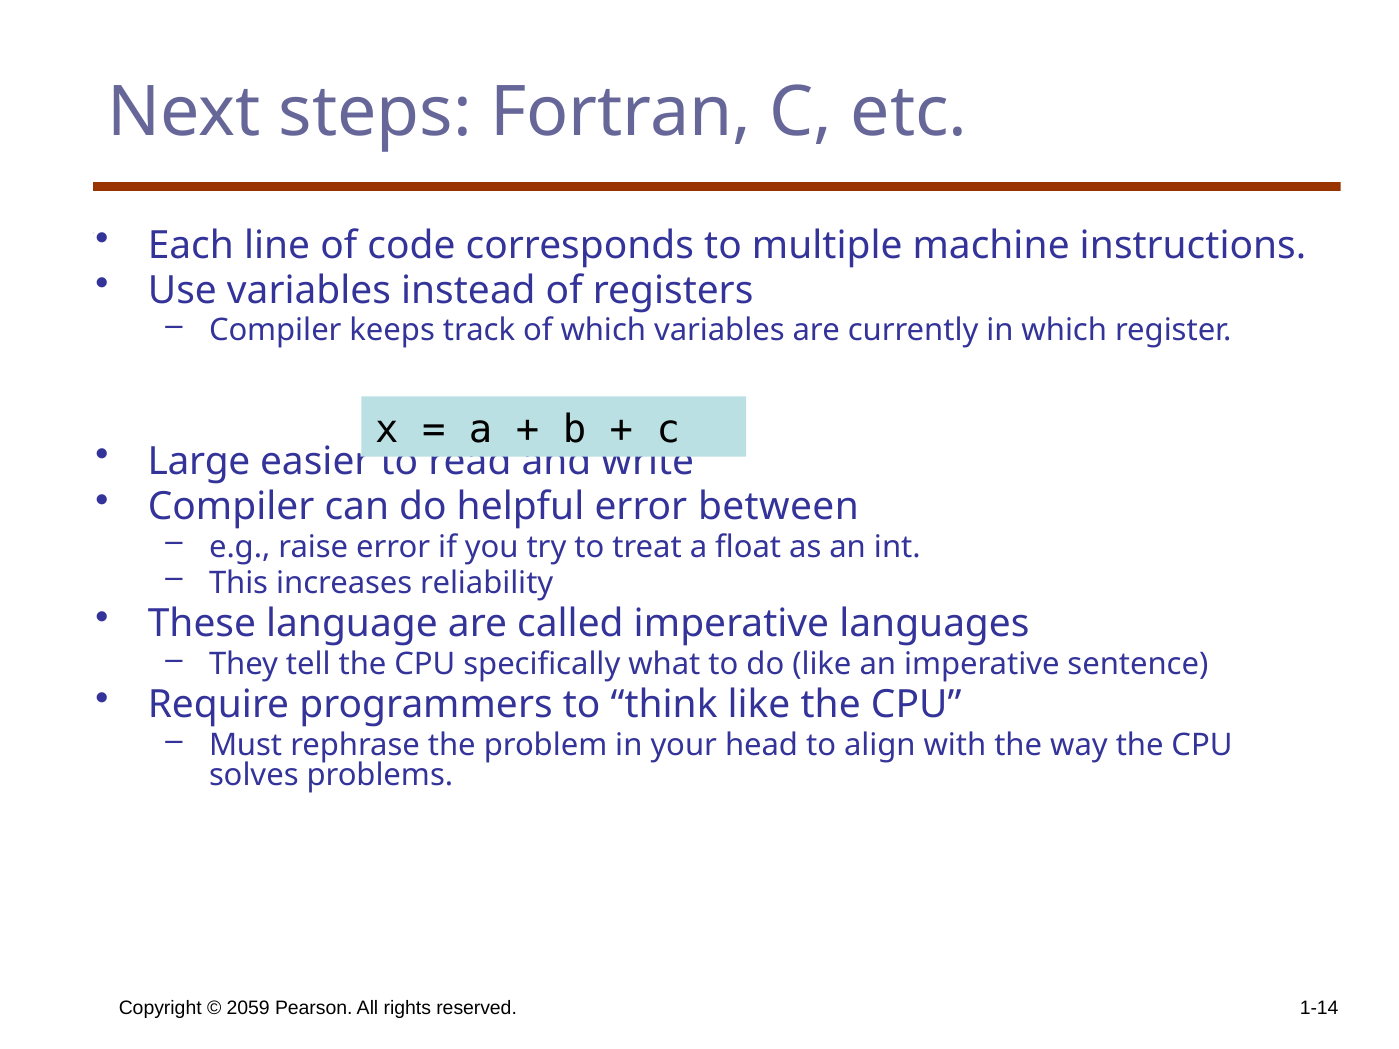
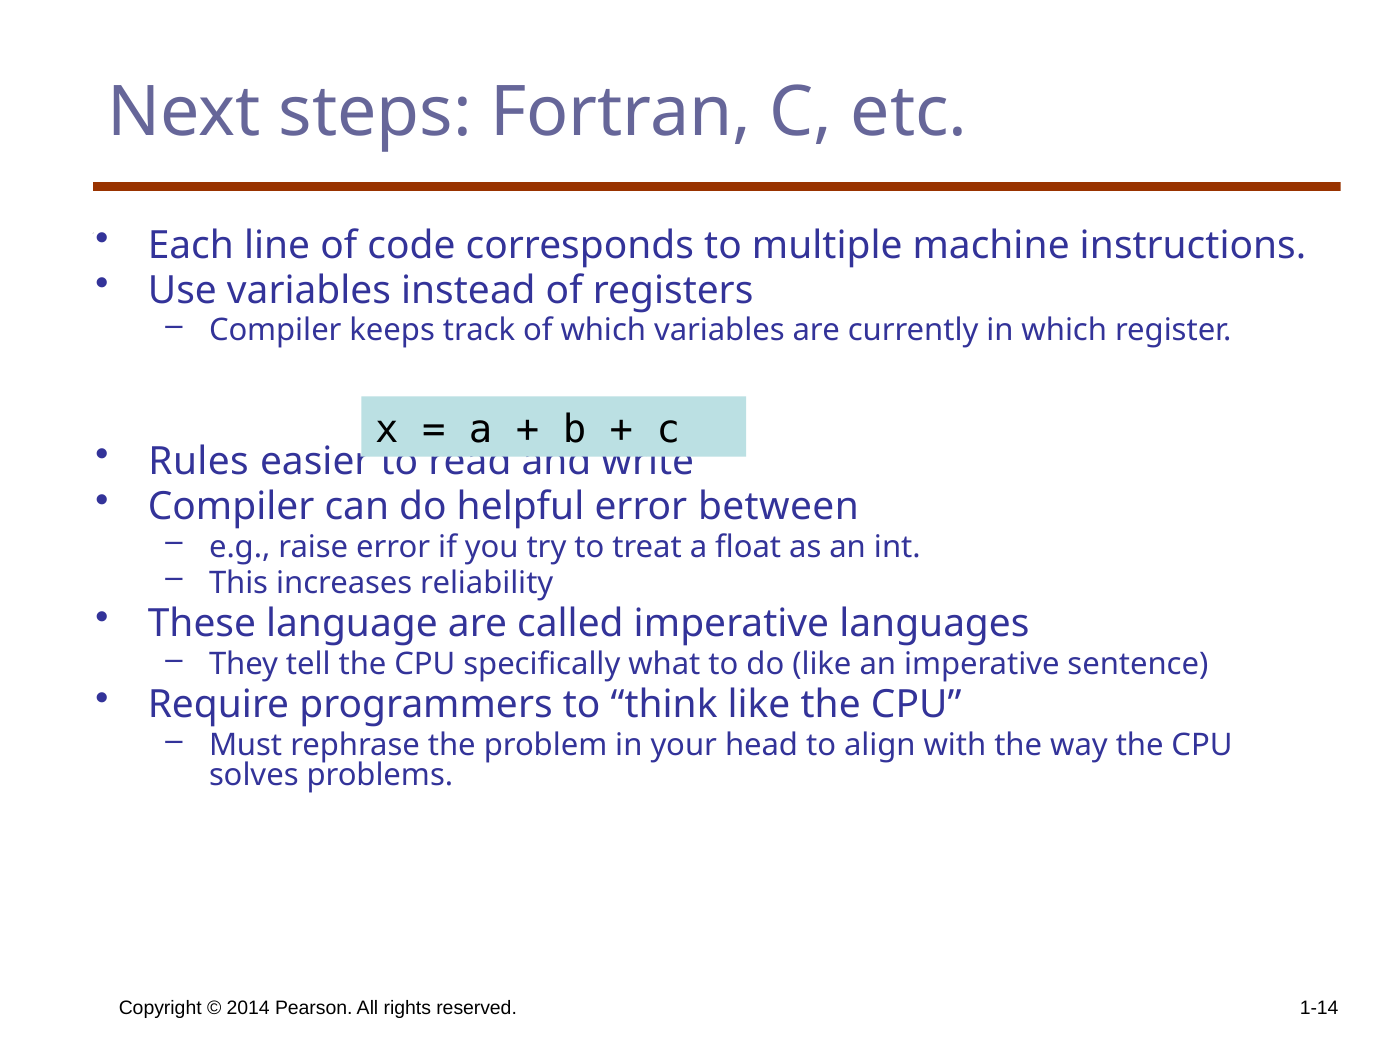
Large: Large -> Rules
2059: 2059 -> 2014
